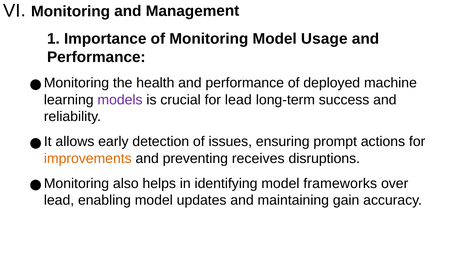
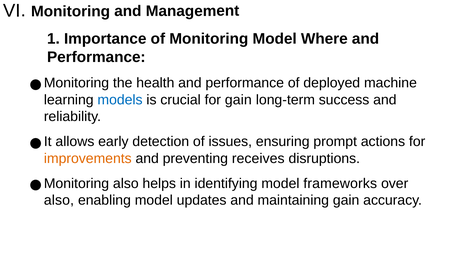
Usage: Usage -> Where
models colour: purple -> blue
for lead: lead -> gain
lead at (59, 200): lead -> also
